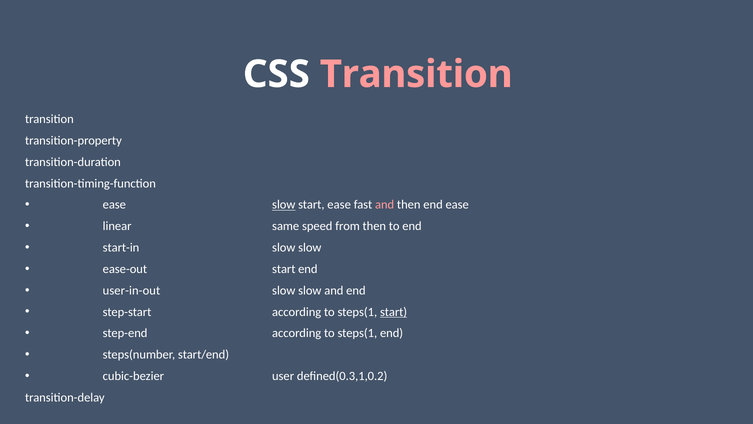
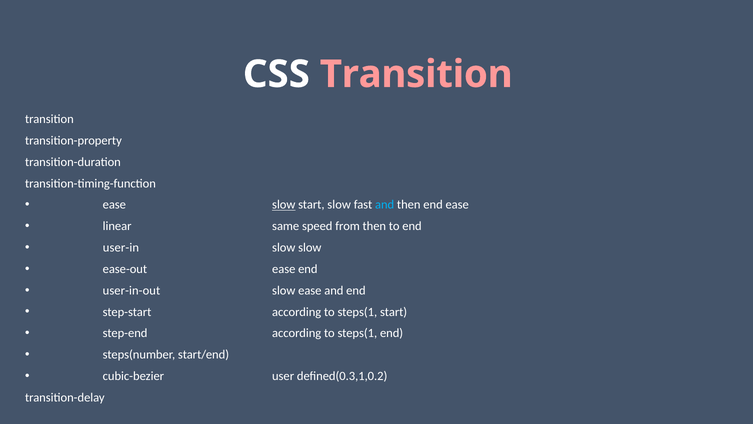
start ease: ease -> slow
and at (385, 205) colour: pink -> light blue
start-in: start-in -> user-in
ease-out start: start -> ease
slow at (310, 290): slow -> ease
start at (394, 312) underline: present -> none
